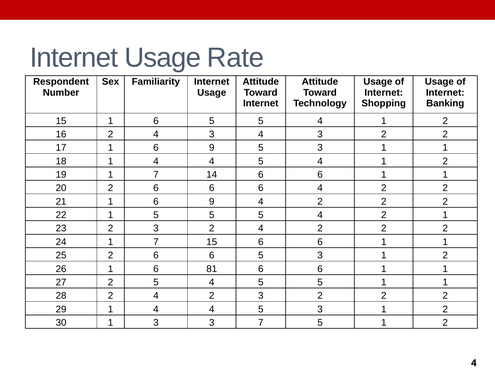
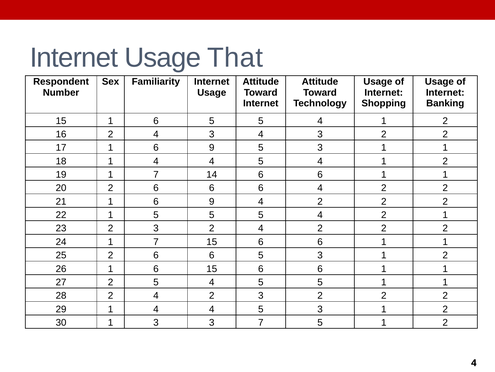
Rate: Rate -> That
6 81: 81 -> 15
